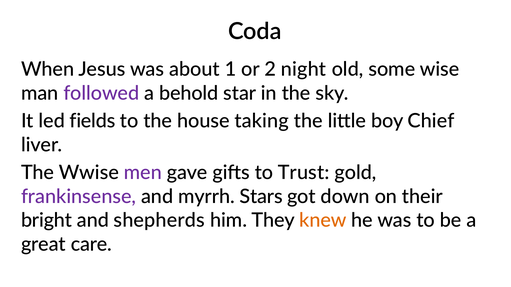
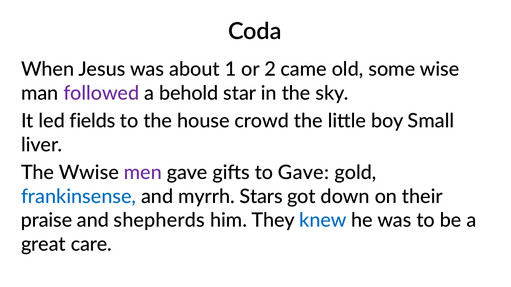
night: night -> came
taking: taking -> crowd
Chief: Chief -> Small
to Trust: Trust -> Gave
frankinsense colour: purple -> blue
bright: bright -> praise
knew colour: orange -> blue
